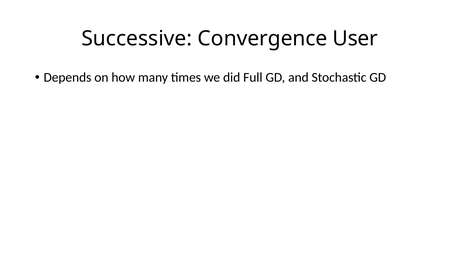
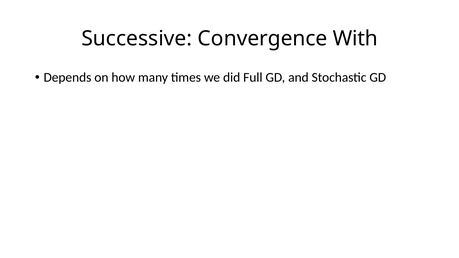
User: User -> With
